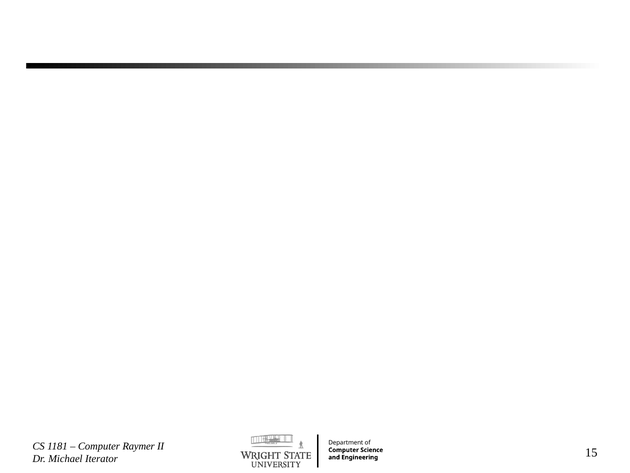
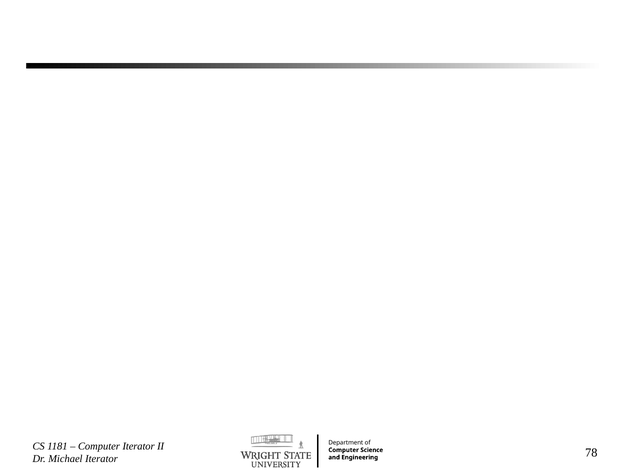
Computer Raymer: Raymer -> Iterator
15: 15 -> 78
